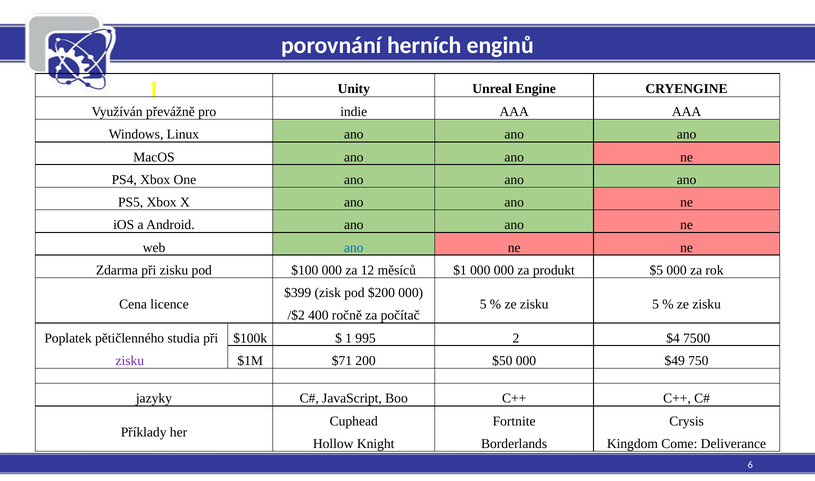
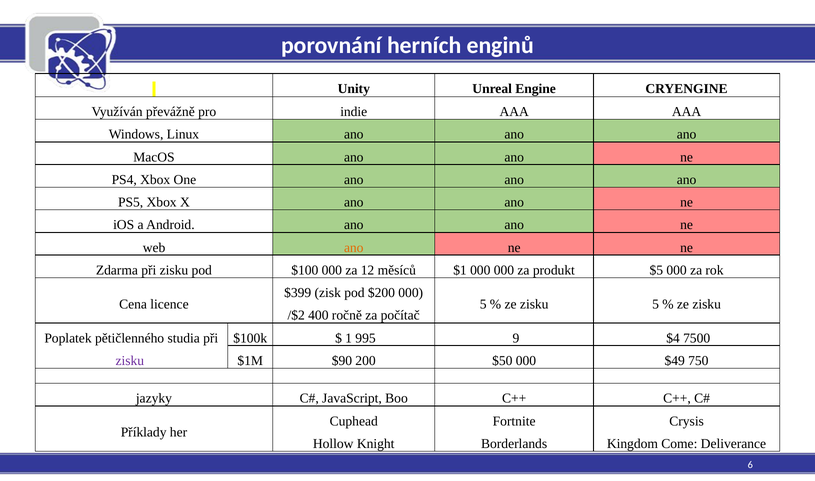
ano at (354, 248) colour: blue -> orange
2: 2 -> 9
$71: $71 -> $90
